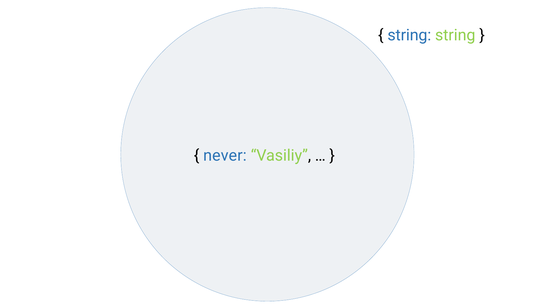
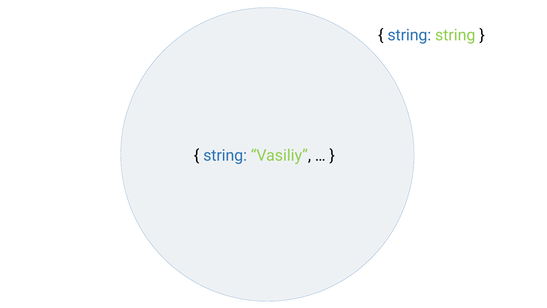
never at (225, 155): never -> string
